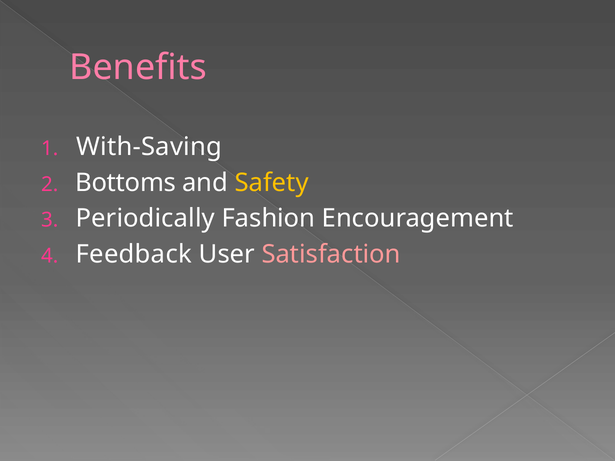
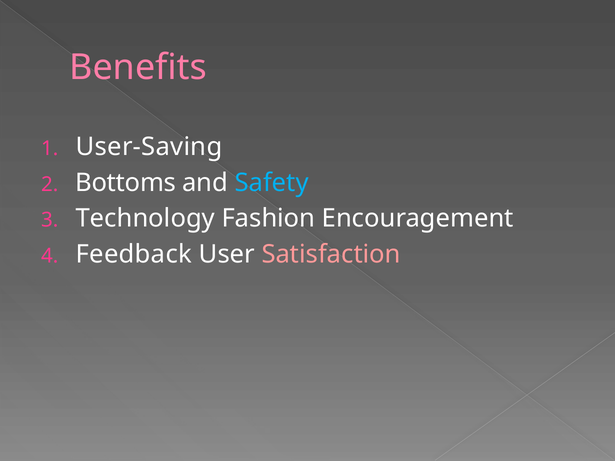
With-Saving: With-Saving -> User-Saving
Safety colour: yellow -> light blue
Periodically: Periodically -> Technology
